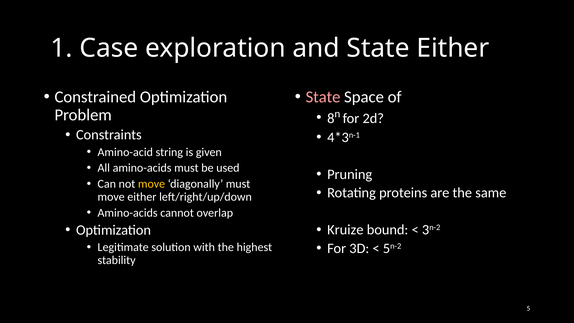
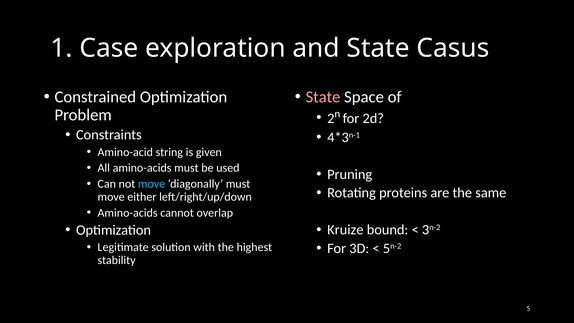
State Either: Either -> Casus
8: 8 -> 2
move at (152, 184) colour: yellow -> light blue
